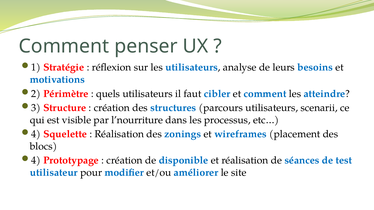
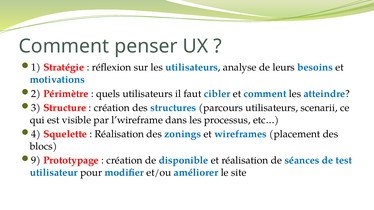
l’nourriture: l’nourriture -> l’wireframe
4 at (36, 161): 4 -> 9
